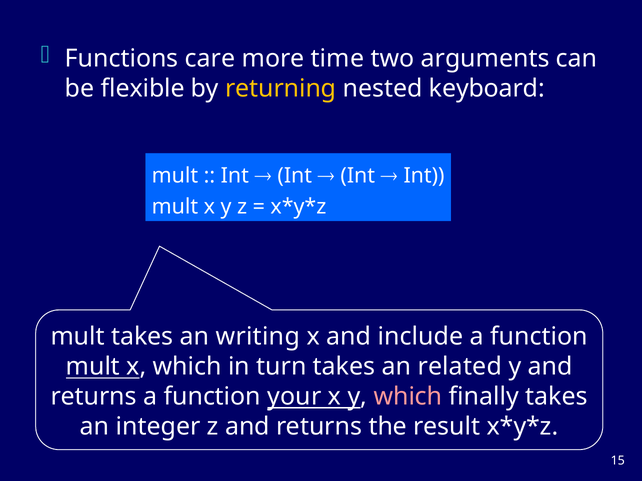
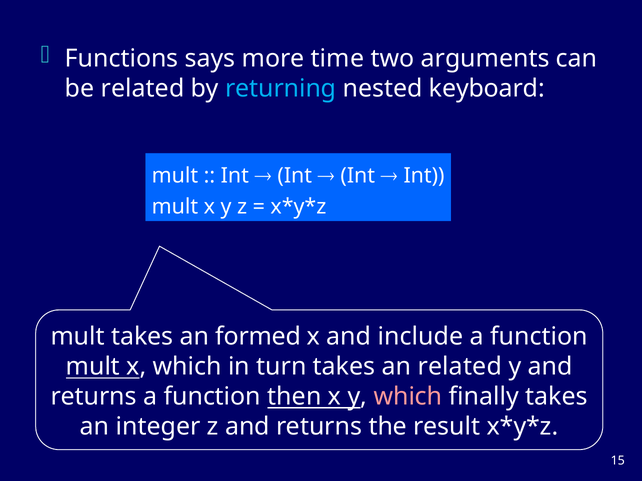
care: care -> says
be flexible: flexible -> related
returning colour: yellow -> light blue
writing: writing -> formed
your: your -> then
